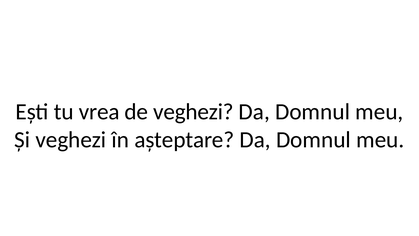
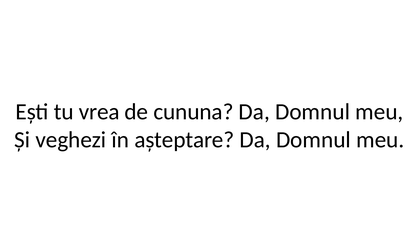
de veghezi: veghezi -> cununa
